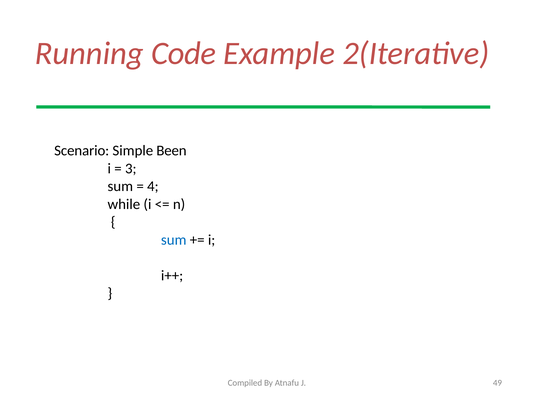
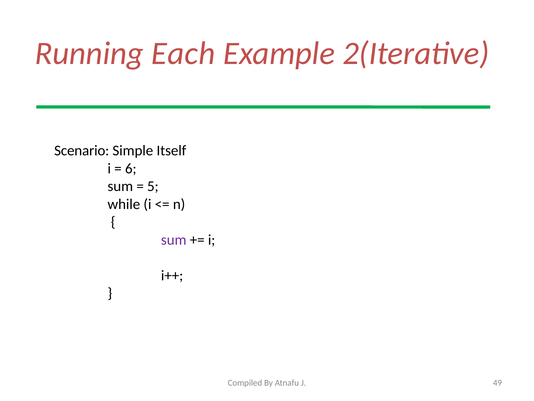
Code: Code -> Each
Been: Been -> Itself
3: 3 -> 6
4: 4 -> 5
sum at (174, 240) colour: blue -> purple
